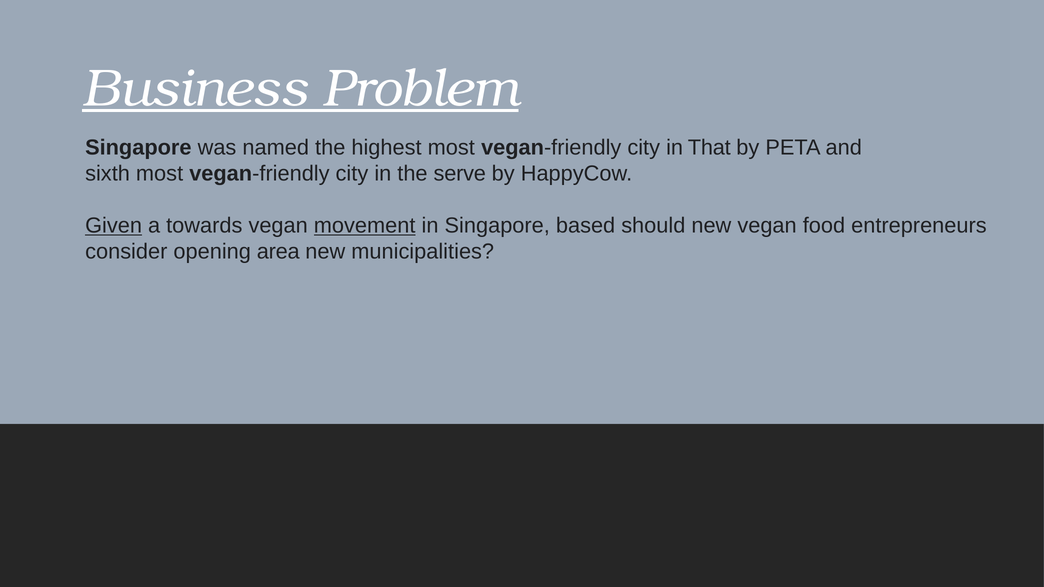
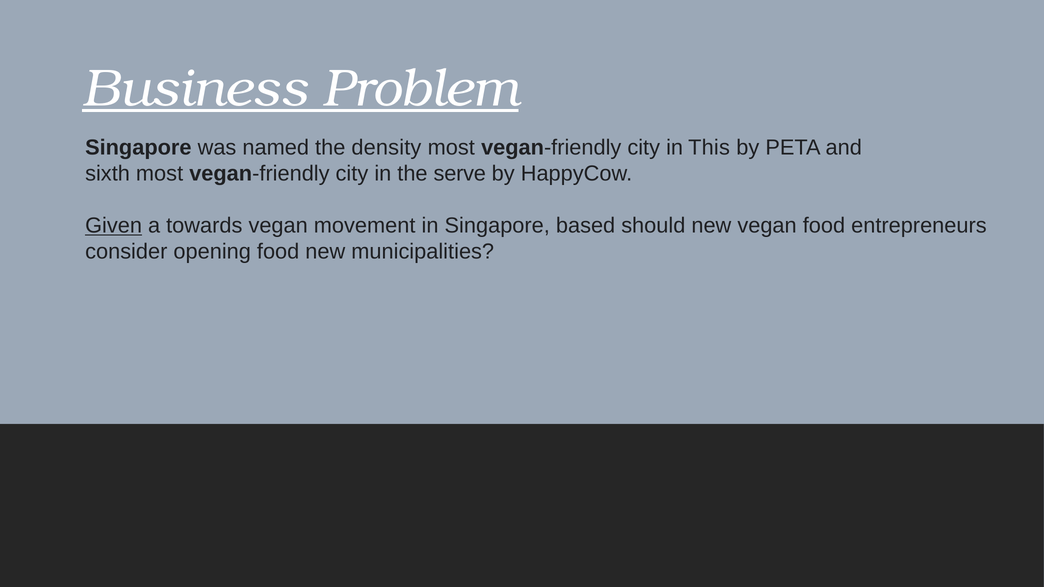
highest: highest -> density
That: That -> This
movement underline: present -> none
opening area: area -> food
